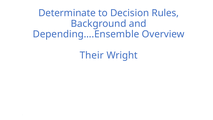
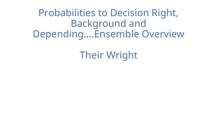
Determinate: Determinate -> Probabilities
Rules: Rules -> Right
